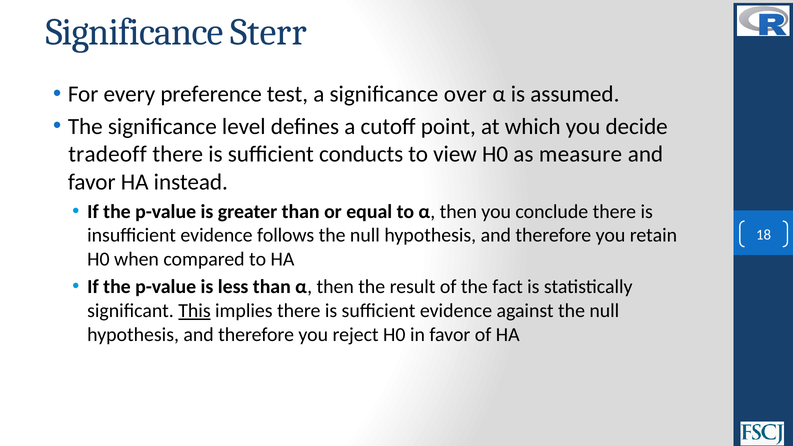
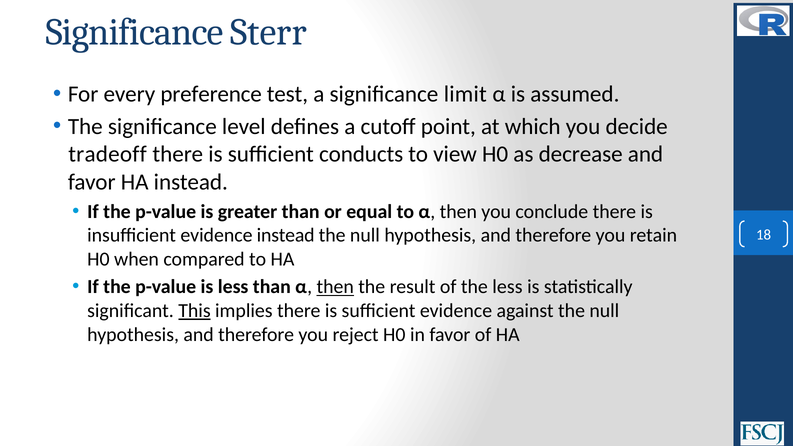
over: over -> limit
measure: measure -> decrease
evidence follows: follows -> instead
then at (335, 287) underline: none -> present
the fact: fact -> less
